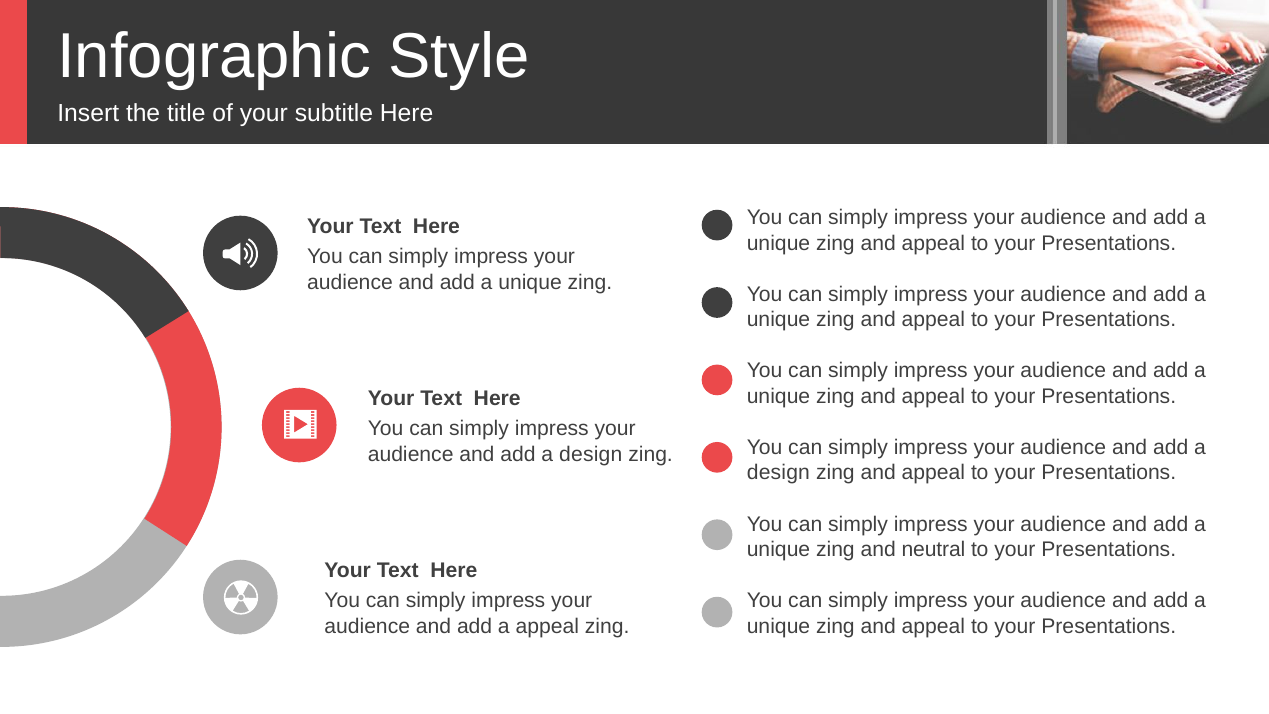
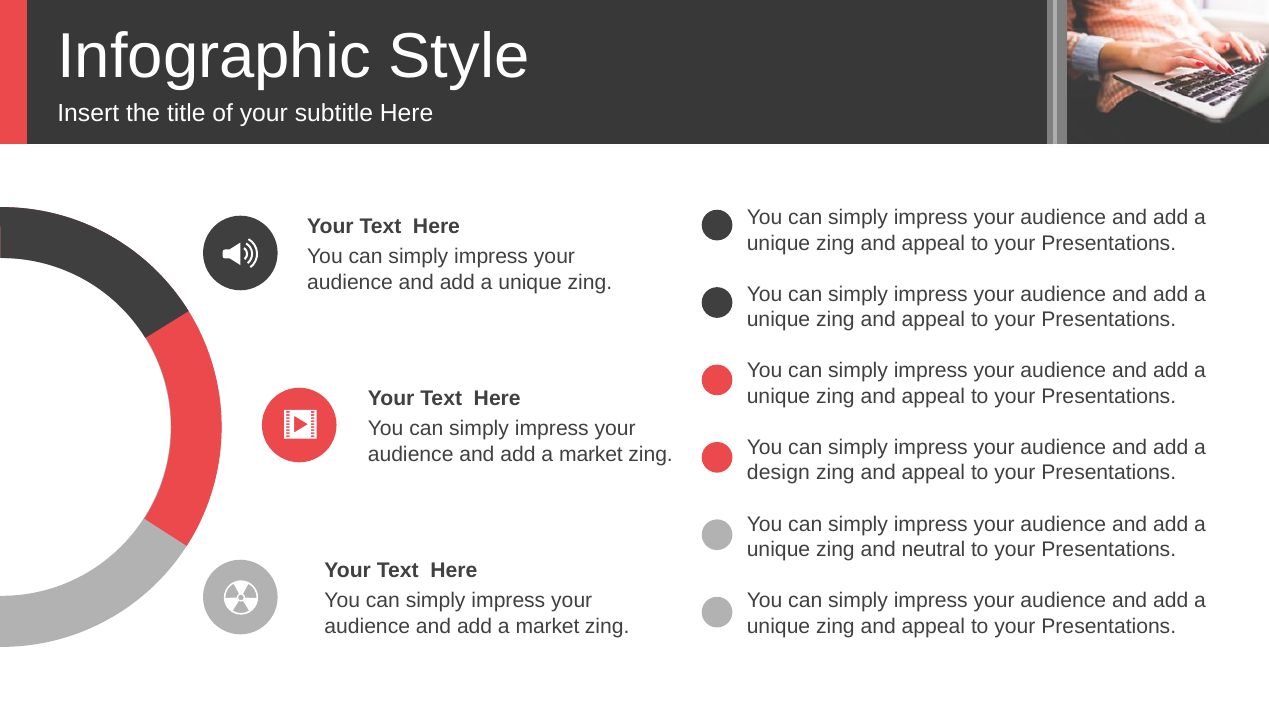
design at (591, 454): design -> market
appeal at (547, 626): appeal -> market
